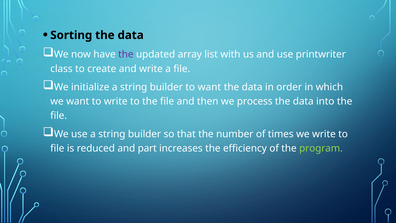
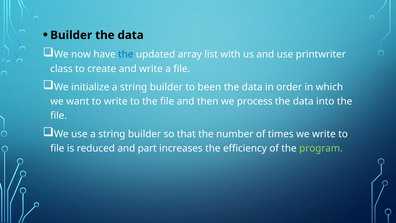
Sorting at (71, 35): Sorting -> Builder
the at (126, 54) colour: purple -> blue
to want: want -> been
